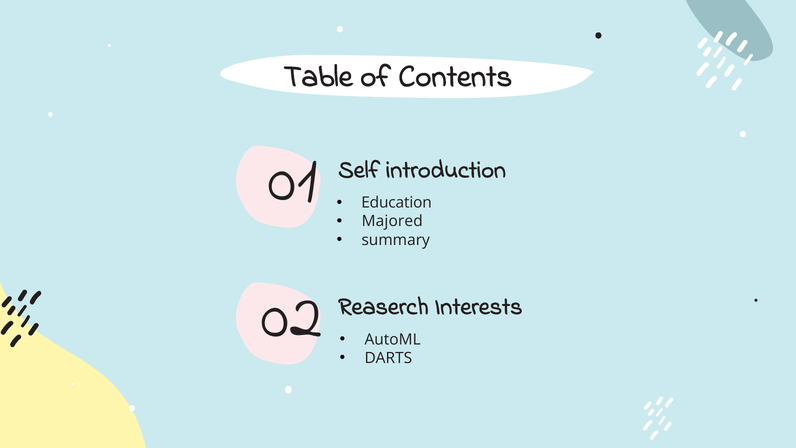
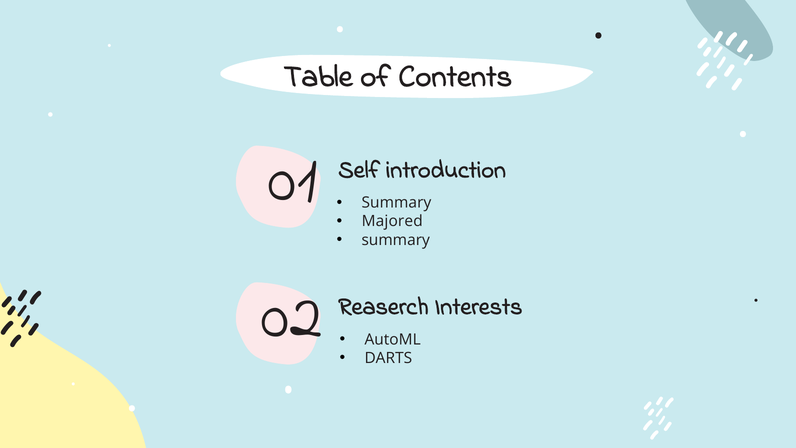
Education at (397, 203): Education -> Summary
